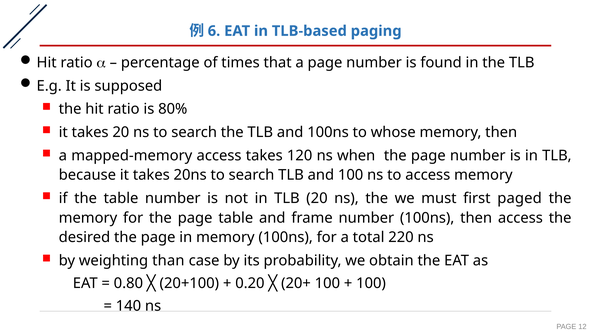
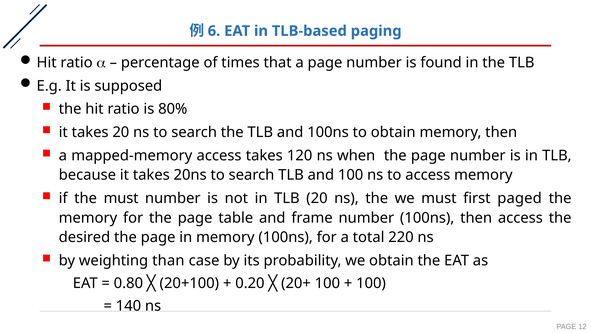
to whose: whose -> obtain
the table: table -> must
